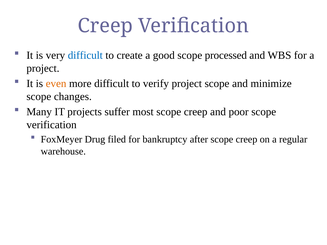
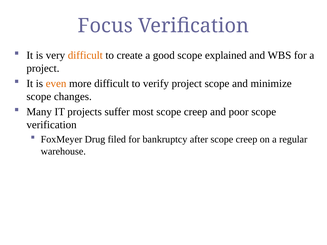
Creep at (105, 26): Creep -> Focus
difficult at (85, 55) colour: blue -> orange
processed: processed -> explained
